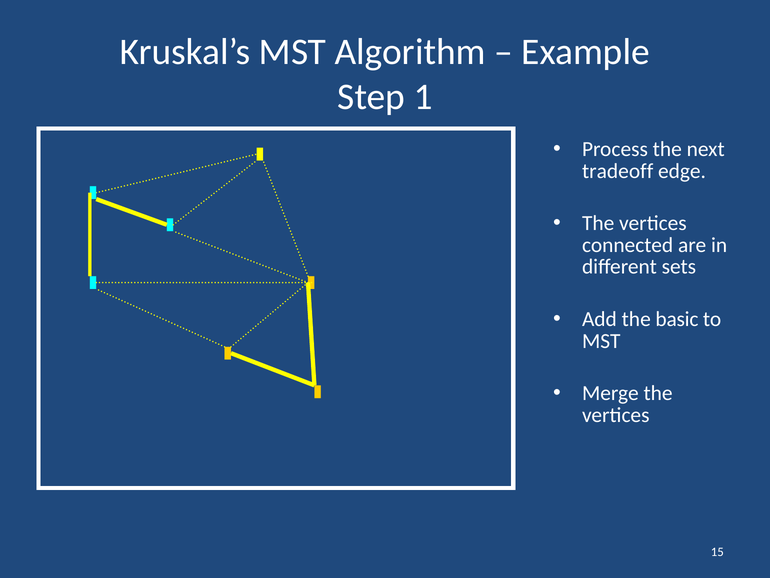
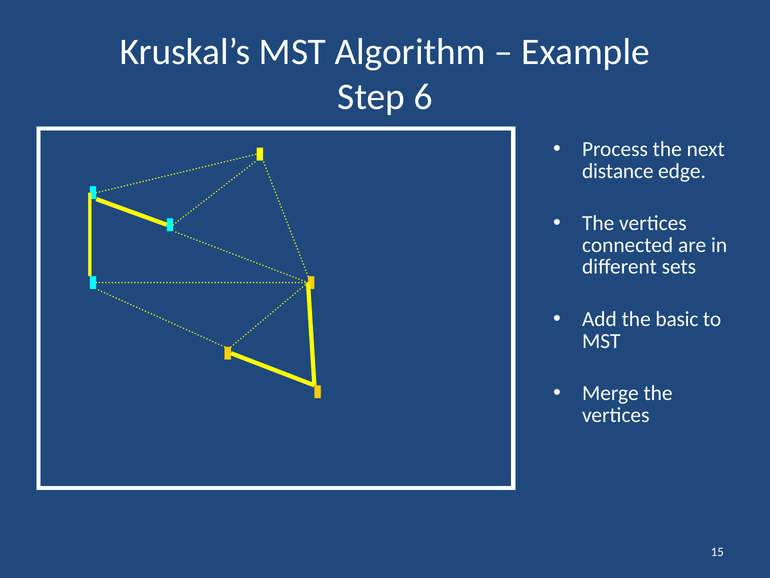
1: 1 -> 6
tradeoff: tradeoff -> distance
